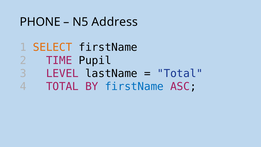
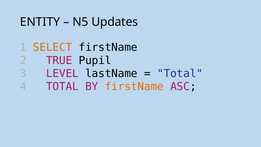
PHONE: PHONE -> ENTITY
Address: Address -> Updates
TIME: TIME -> TRUE
firstName at (134, 86) colour: blue -> orange
